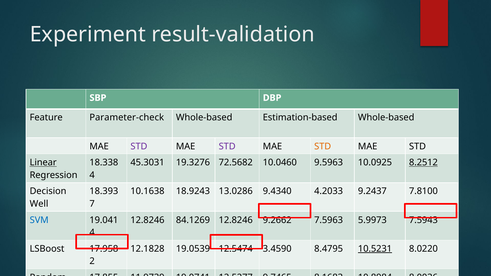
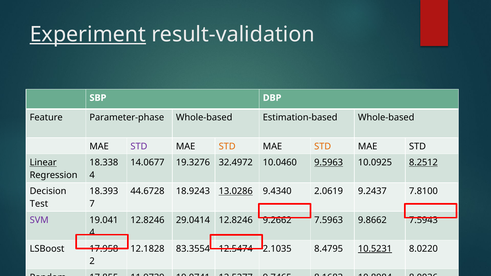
Experiment underline: none -> present
Parameter-check: Parameter-check -> Parameter-phase
STD at (227, 146) colour: purple -> orange
45.3031: 45.3031 -> 14.0677
72.5682: 72.5682 -> 32.4972
9.5963 underline: none -> present
10.1638: 10.1638 -> 44.6728
13.0286 underline: none -> present
4.2033: 4.2033 -> 2.0619
Well: Well -> Test
SVM colour: blue -> purple
84.1269: 84.1269 -> 29.0414
5.9973: 5.9973 -> 9.8662
19.0539: 19.0539 -> 83.3554
3.4590: 3.4590 -> 2.1035
